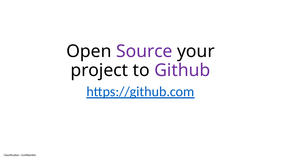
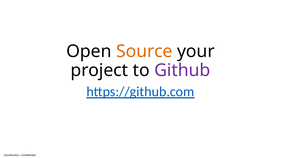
Source colour: purple -> orange
